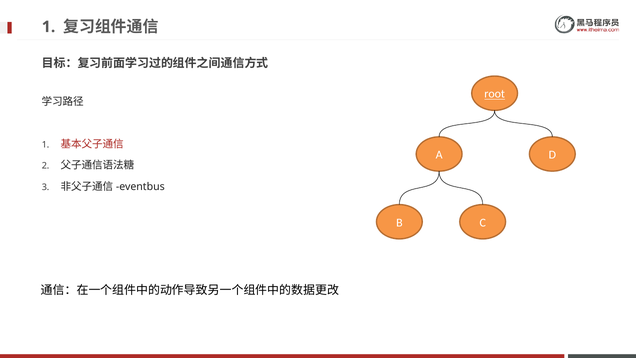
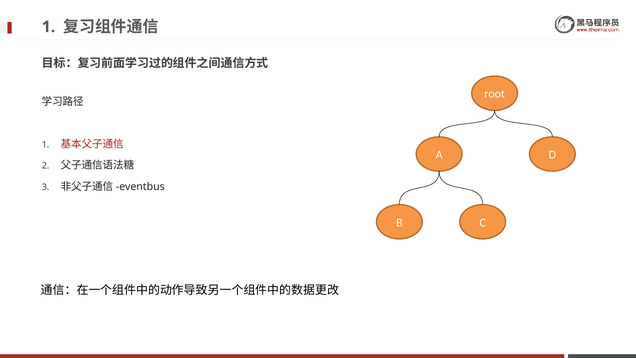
root underline: present -> none
